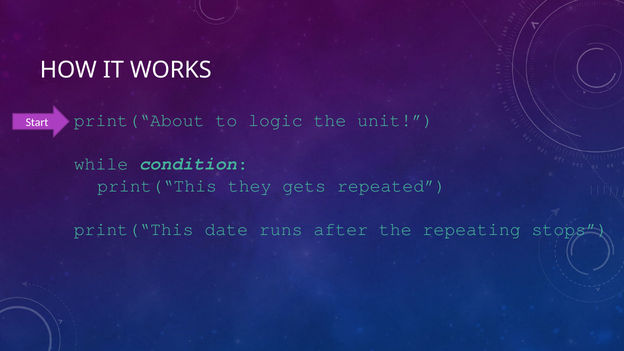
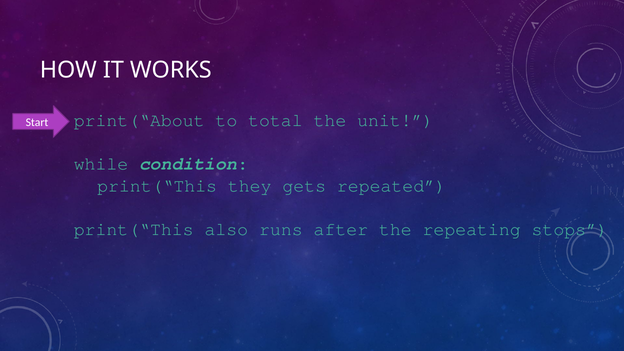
logic: logic -> total
date: date -> also
